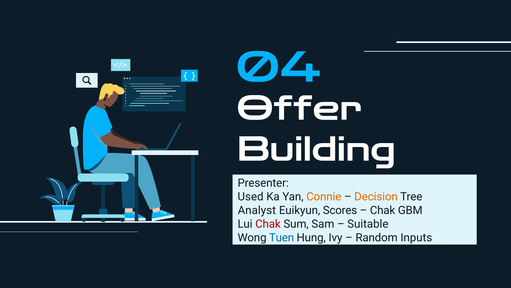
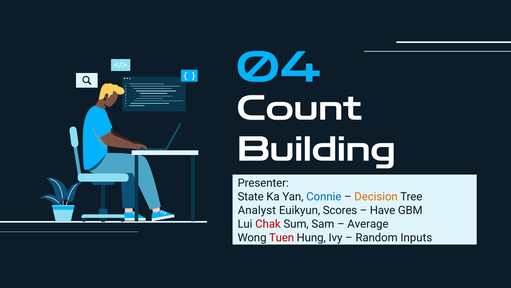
Offer: Offer -> Count
Used: Used -> State
Connie colour: orange -> blue
Chak at (383, 210): Chak -> Have
Suitable: Suitable -> Average
Tuen colour: blue -> red
